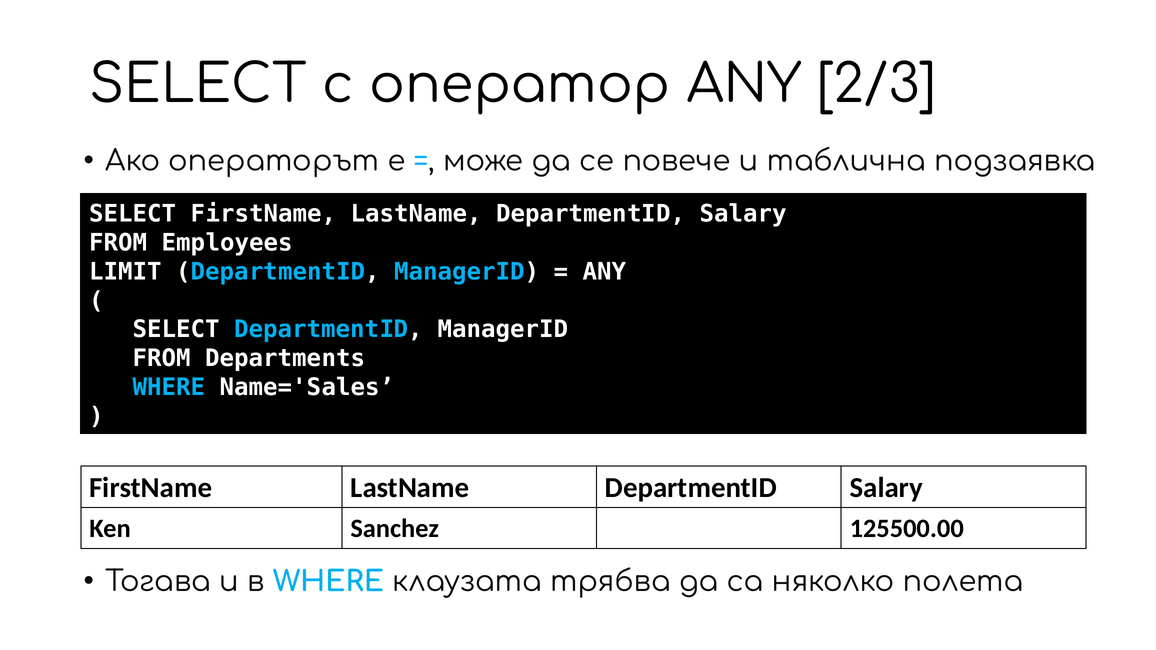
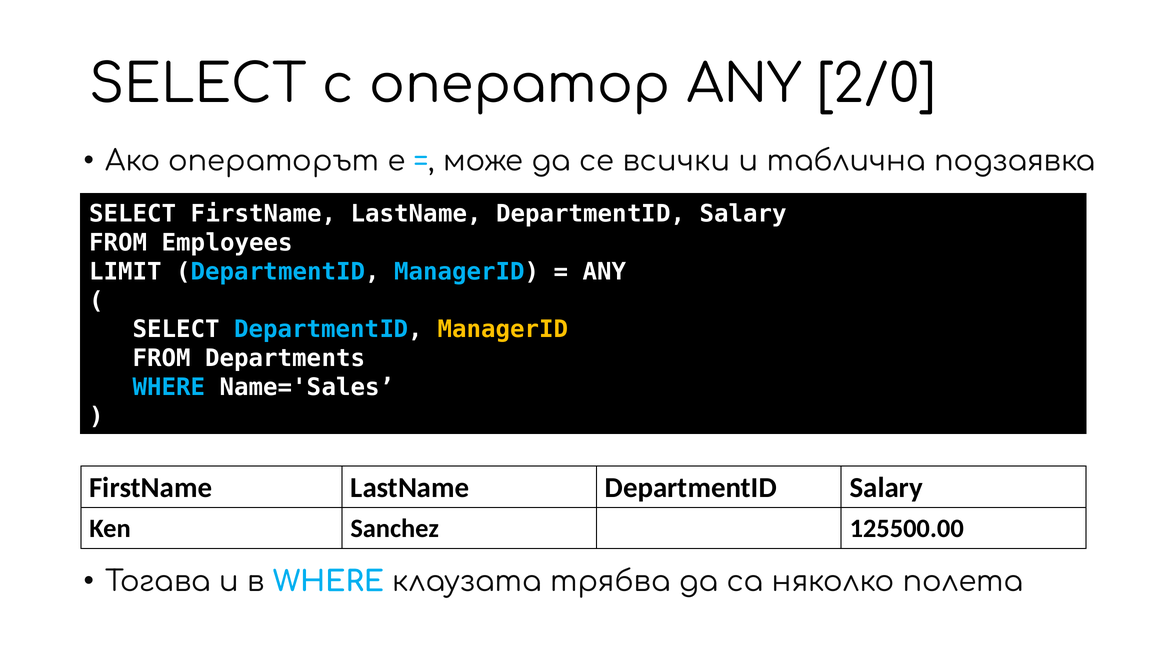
2/3: 2/3 -> 2/0
повече: повече -> всички
ManagerID at (503, 330) colour: white -> yellow
